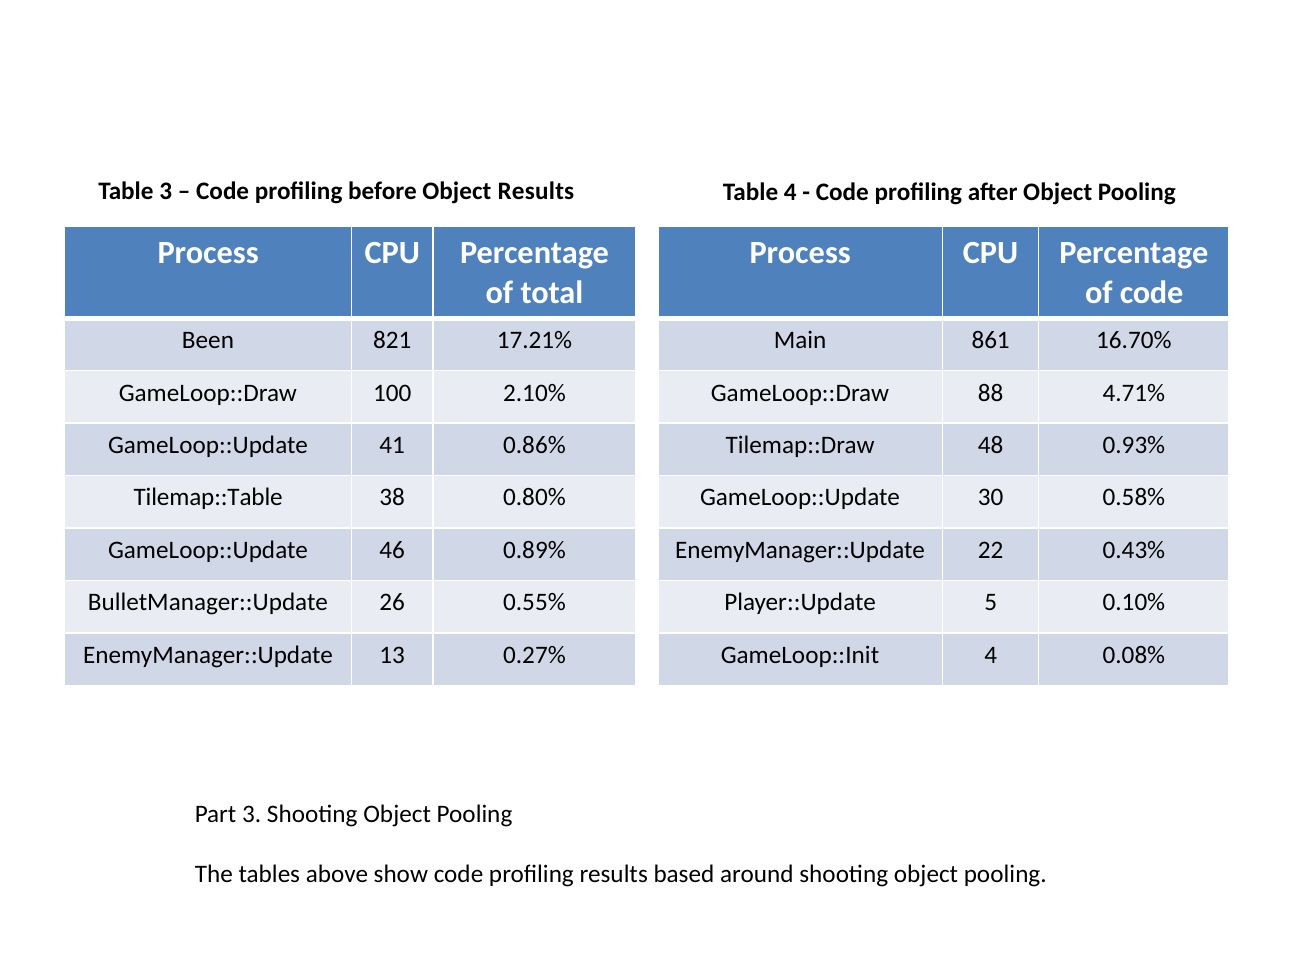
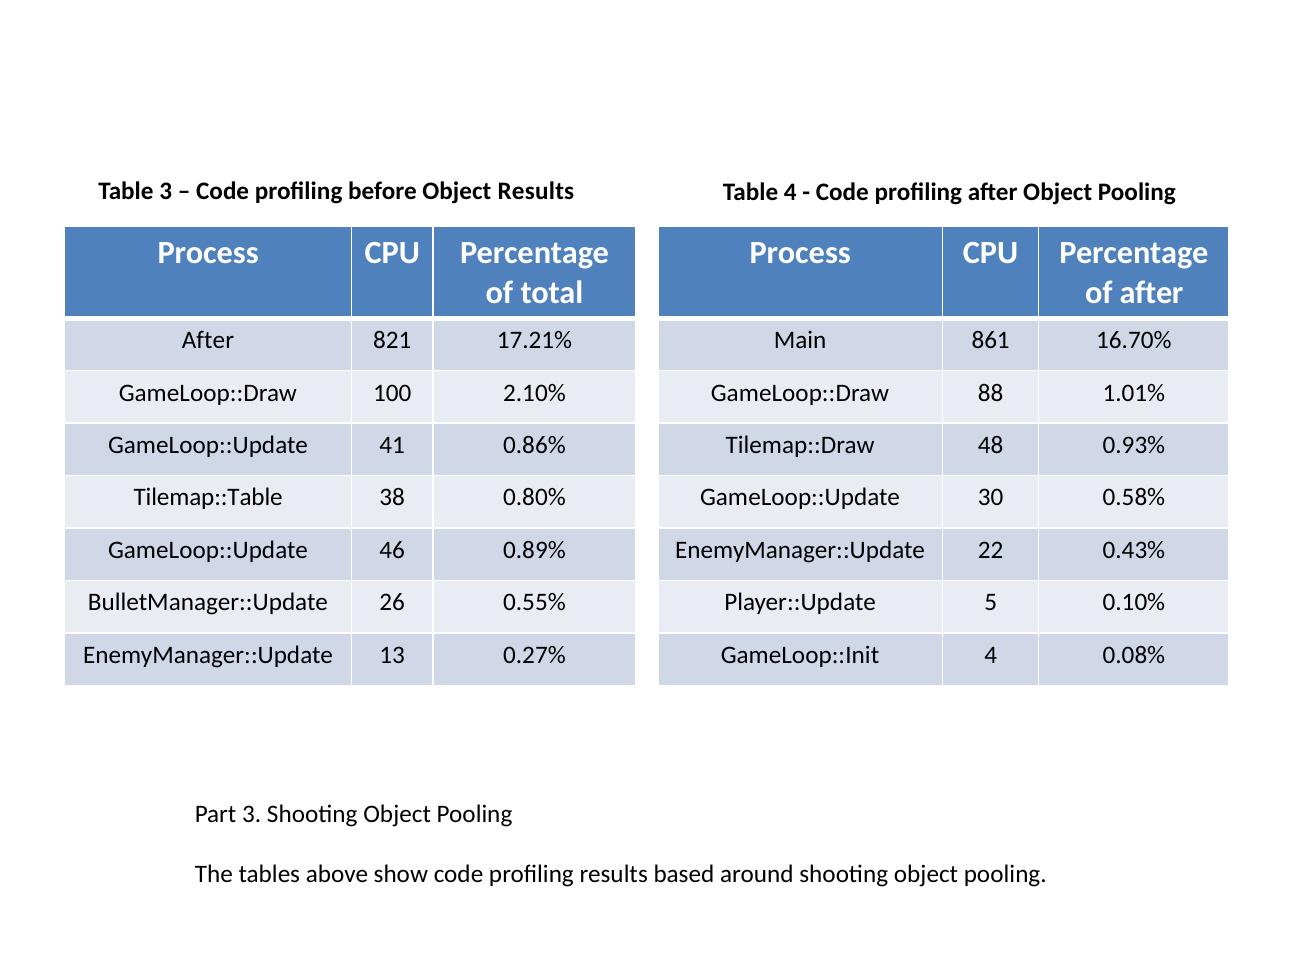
of code: code -> after
Been at (208, 341): Been -> After
4.71%: 4.71% -> 1.01%
